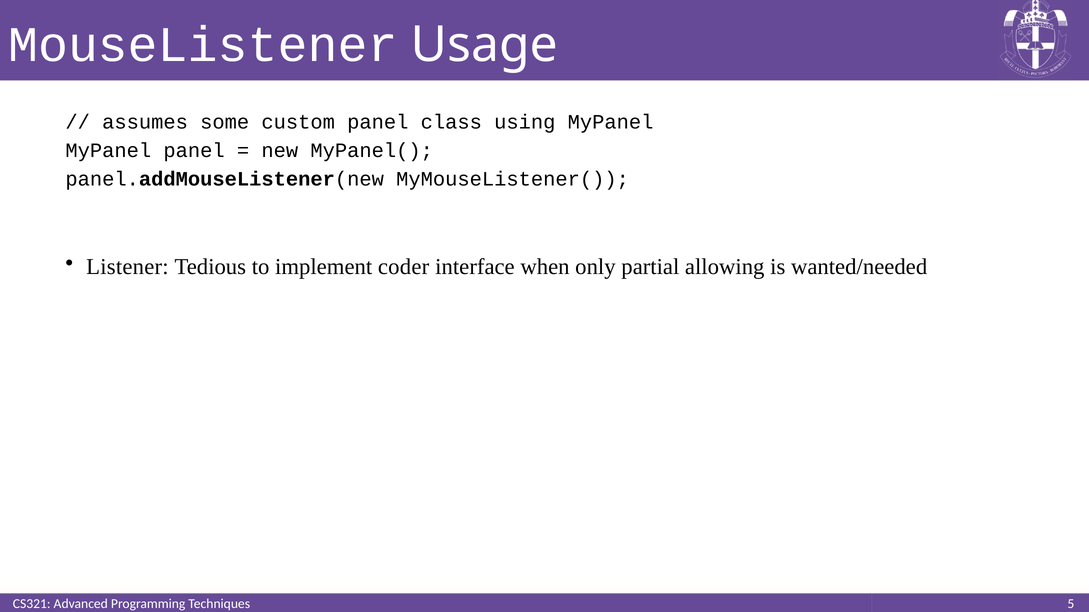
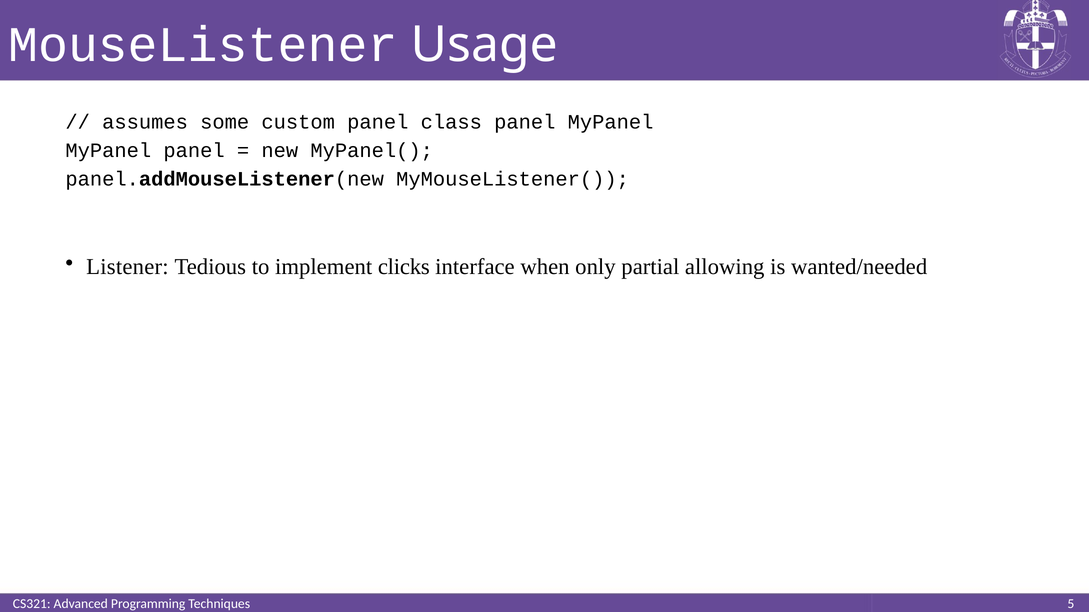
class using: using -> panel
coder: coder -> clicks
